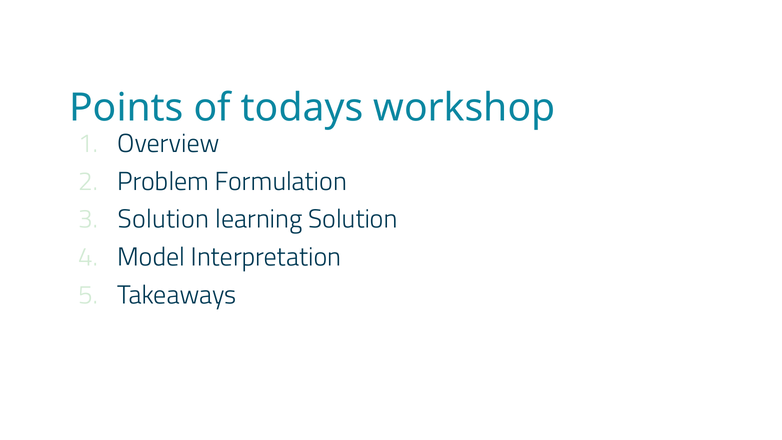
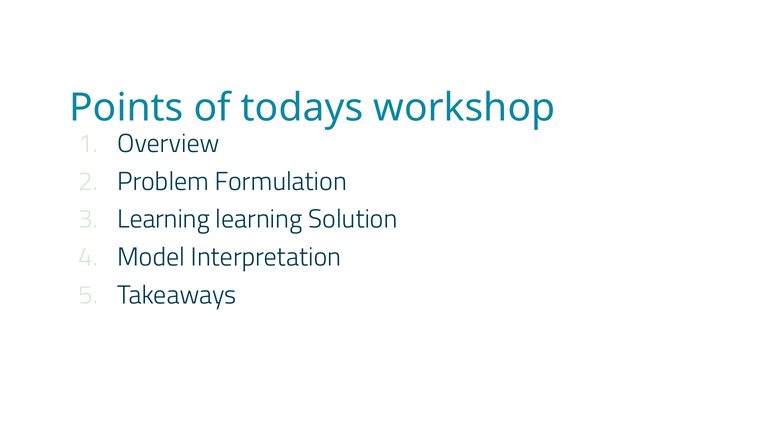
Solution at (163, 219): Solution -> Learning
